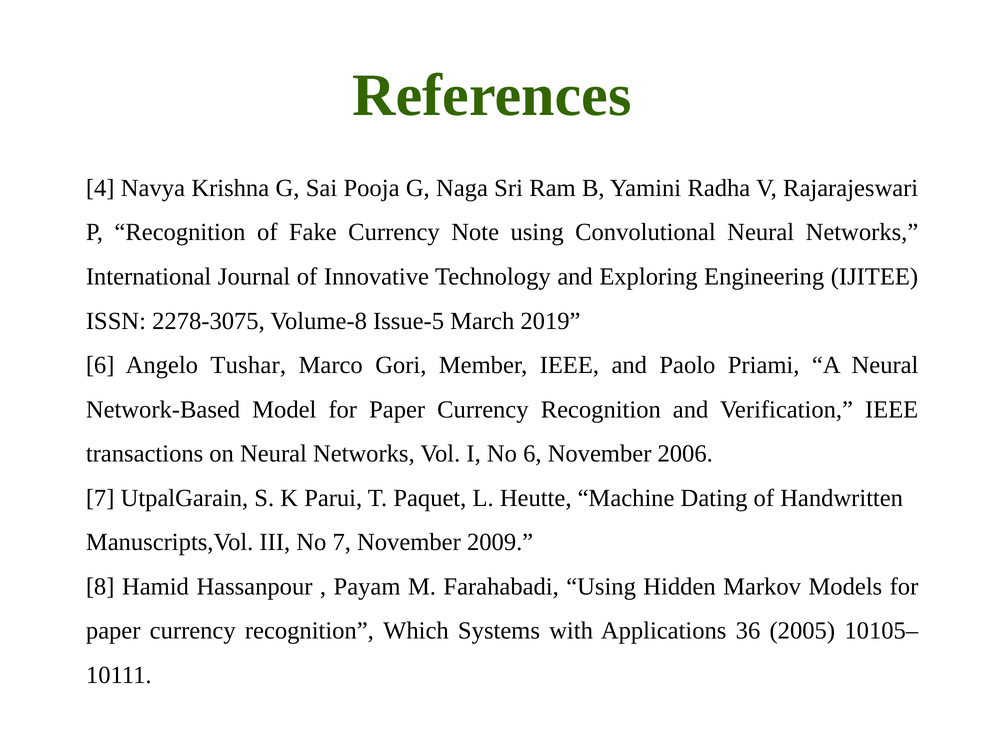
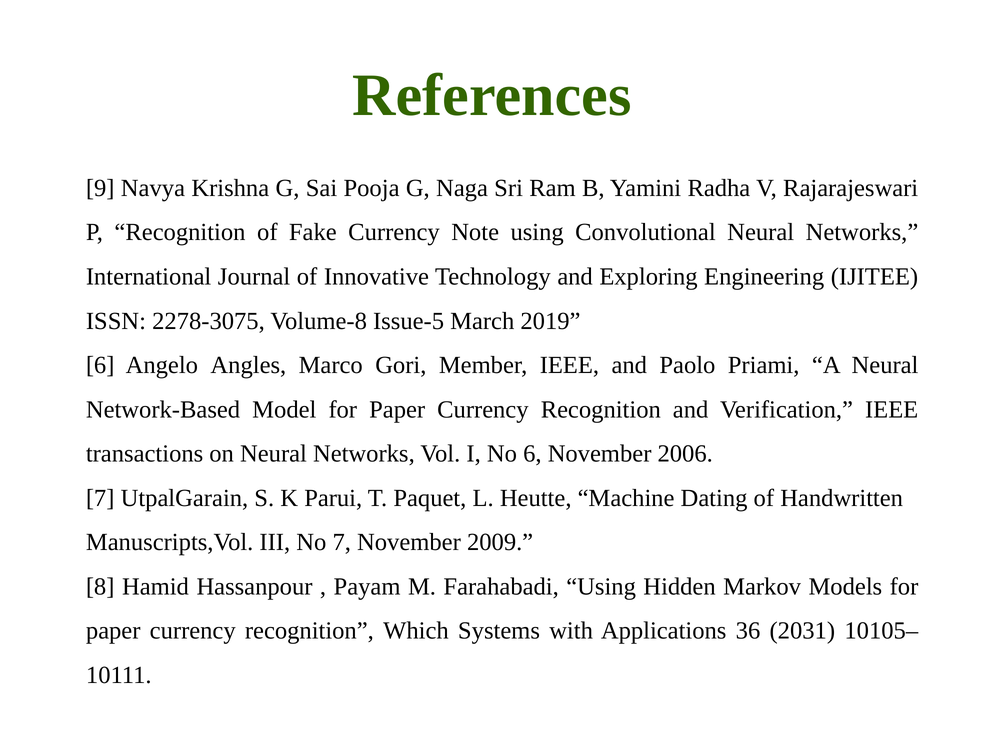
4: 4 -> 9
Tushar: Tushar -> Angles
2005: 2005 -> 2031
